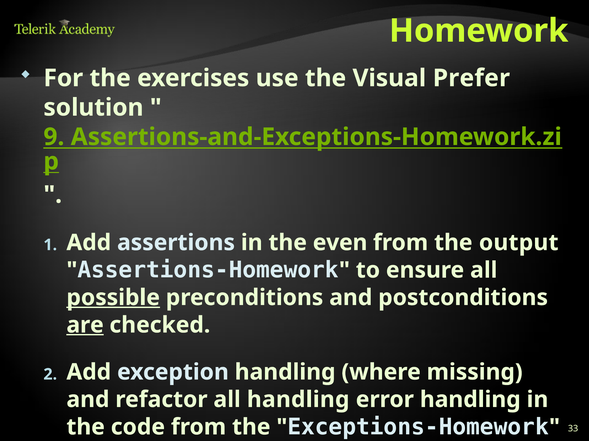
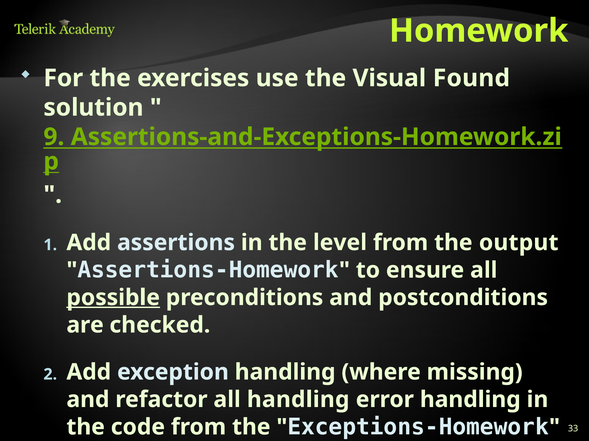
Prefer: Prefer -> Found
even: even -> level
are underline: present -> none
